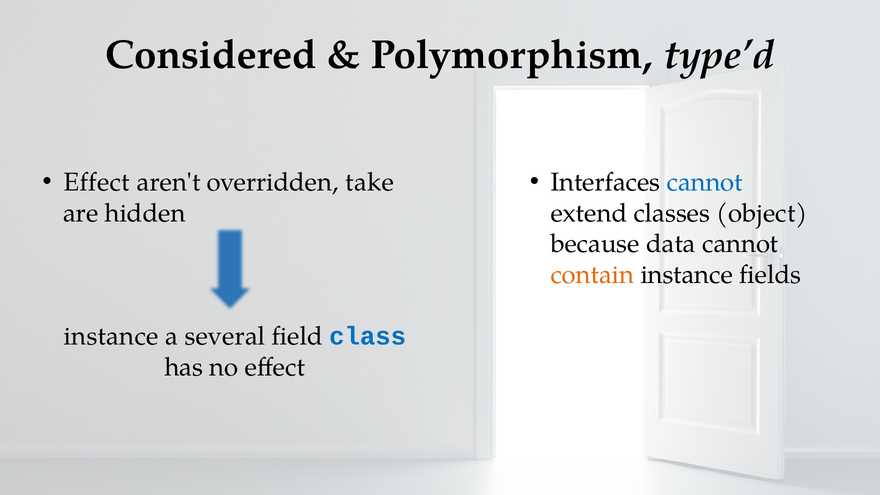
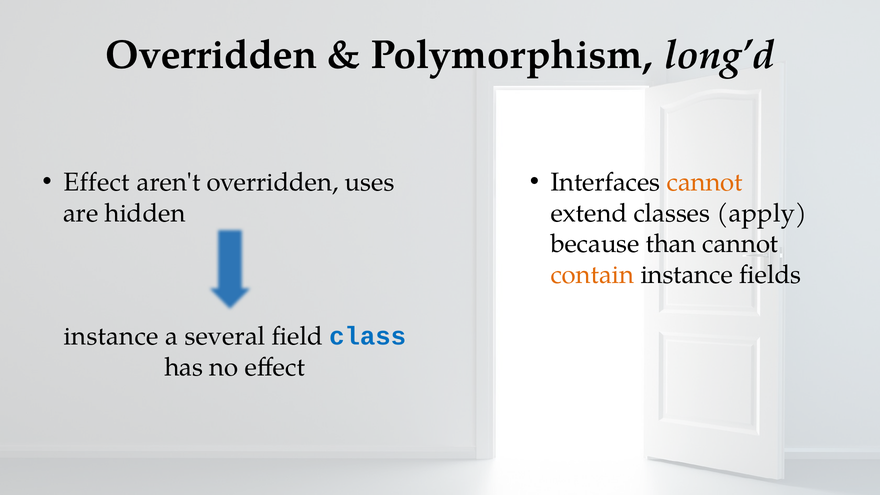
Considered at (211, 55): Considered -> Overridden
type’d: type’d -> long’d
take: take -> uses
cannot at (705, 182) colour: blue -> orange
object: object -> apply
data: data -> than
